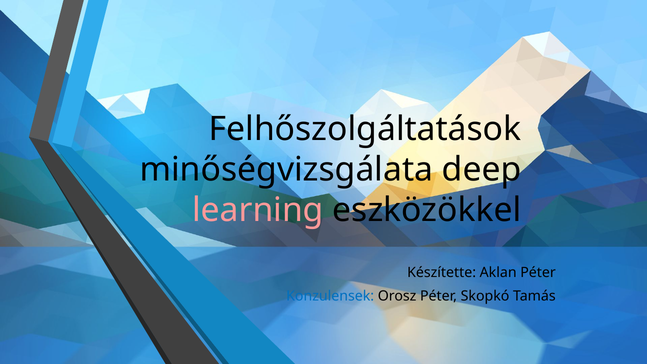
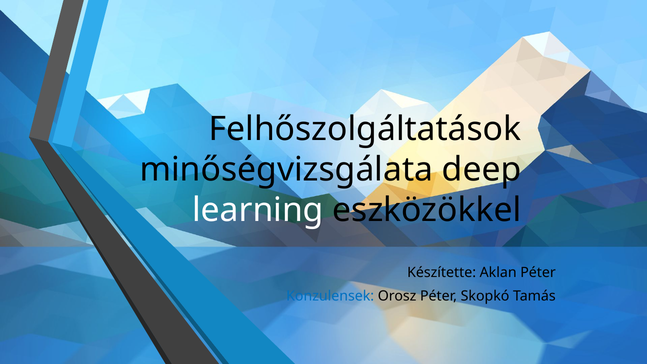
learning colour: pink -> white
